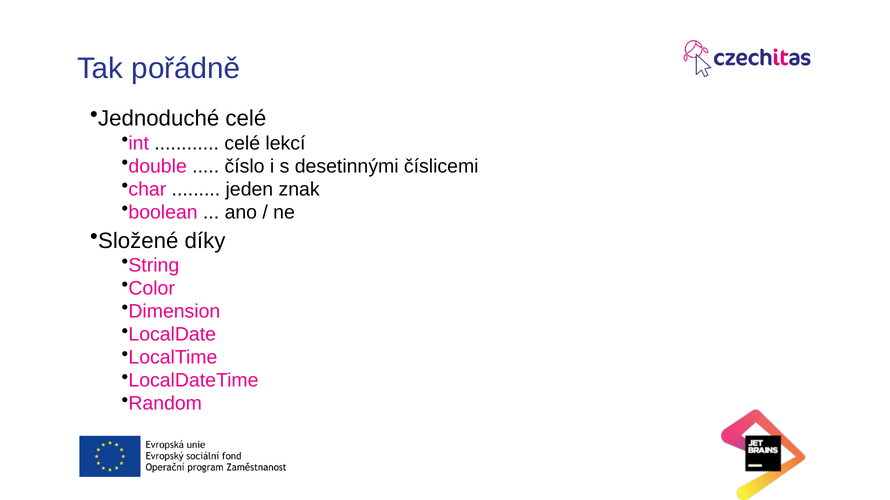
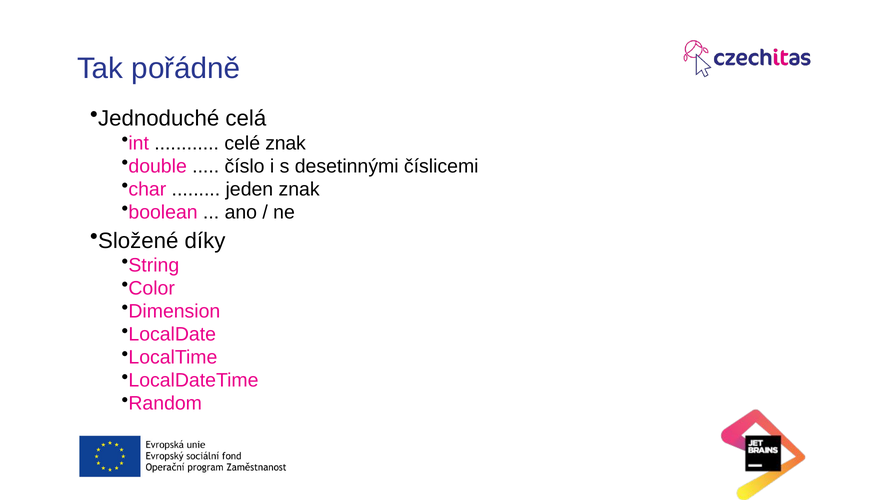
Jednoduché celé: celé -> celá
celé lekcí: lekcí -> znak
